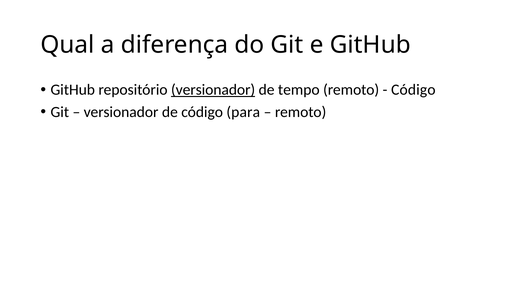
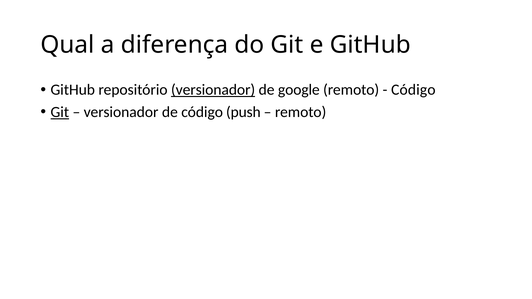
tempo: tempo -> google
Git at (60, 112) underline: none -> present
para: para -> push
